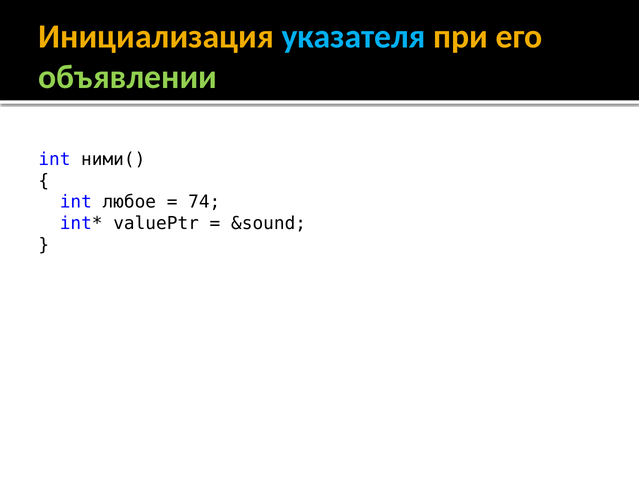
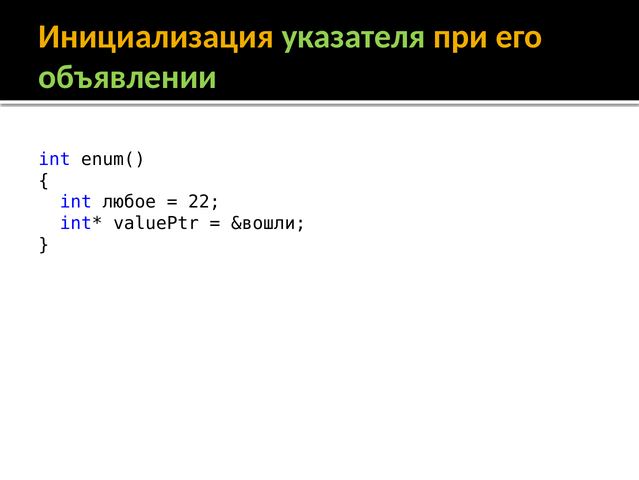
указателя colour: light blue -> light green
ними(: ними( -> enum(
74: 74 -> 22
&sound: &sound -> &вошли
